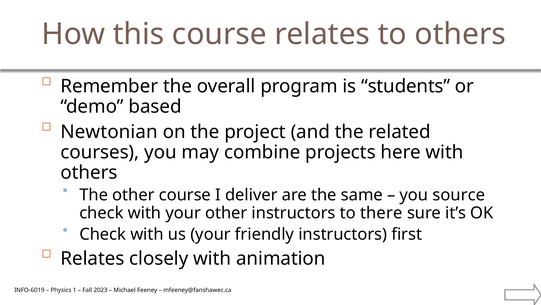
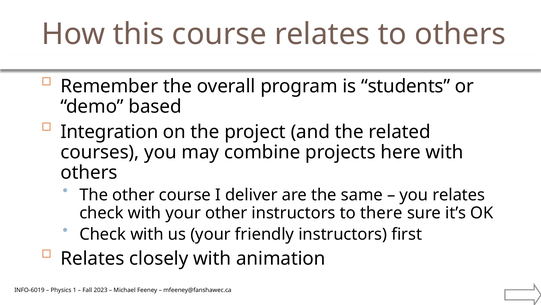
Newtonian: Newtonian -> Integration
you source: source -> relates
